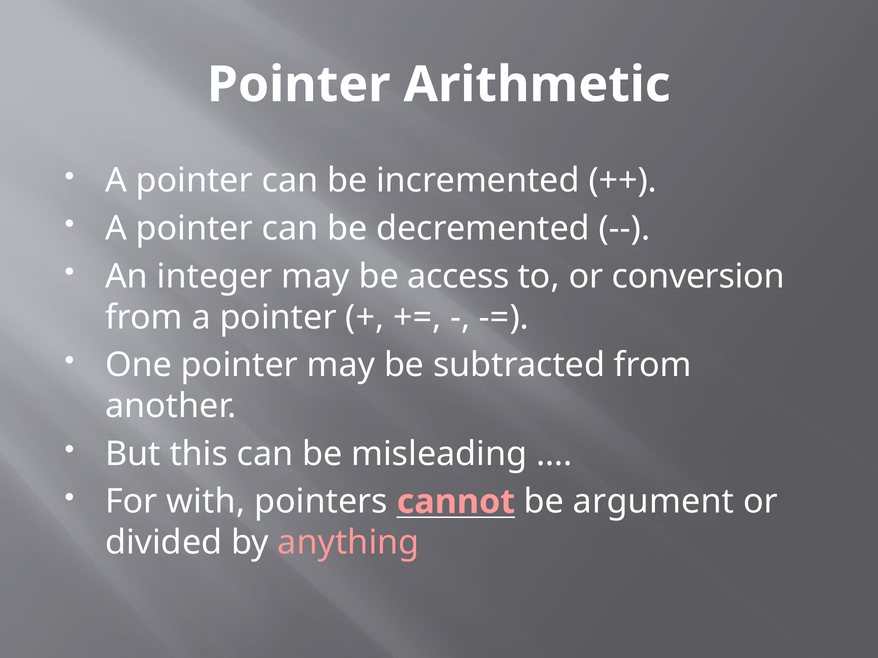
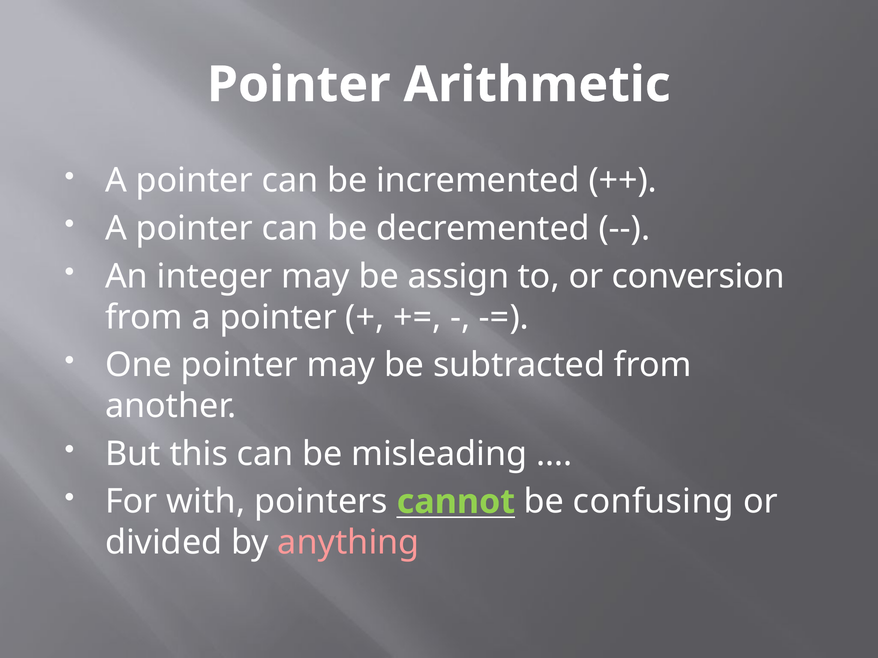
access: access -> assign
cannot colour: pink -> light green
argument: argument -> confusing
